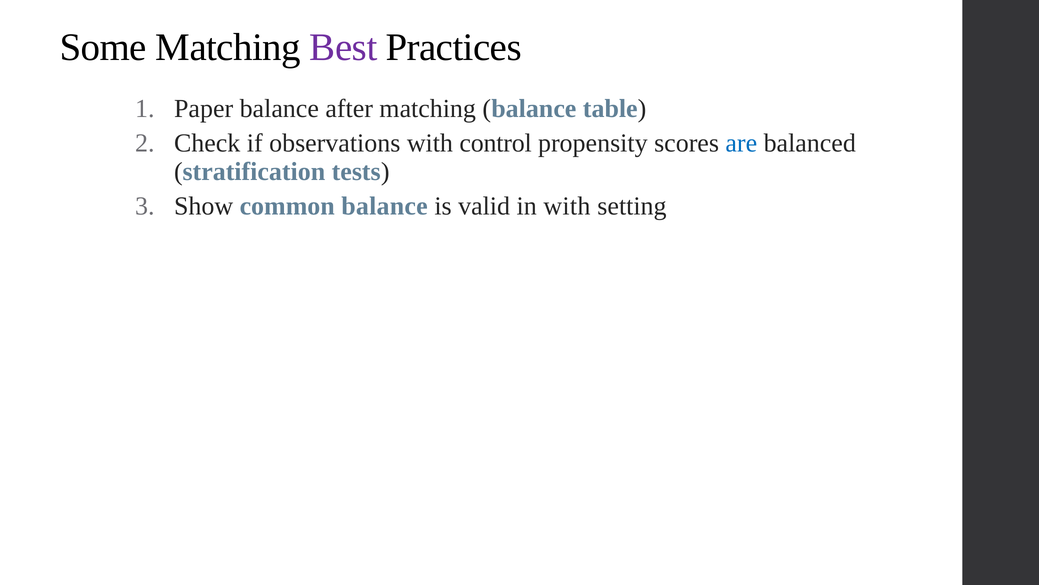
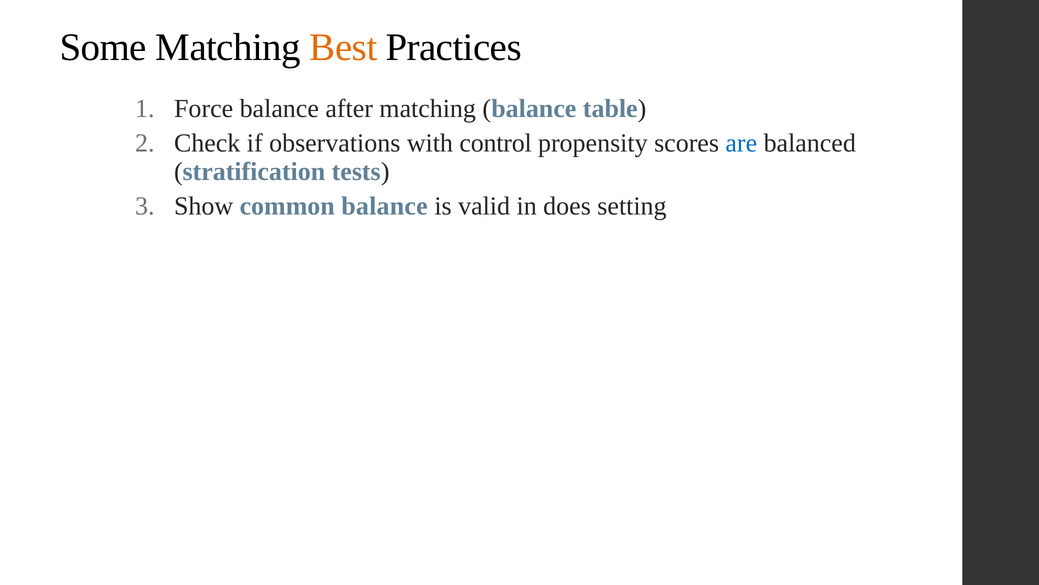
Best colour: purple -> orange
Paper: Paper -> Force
in with: with -> does
